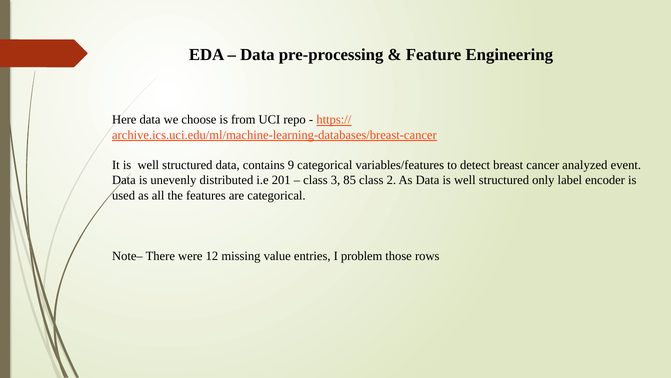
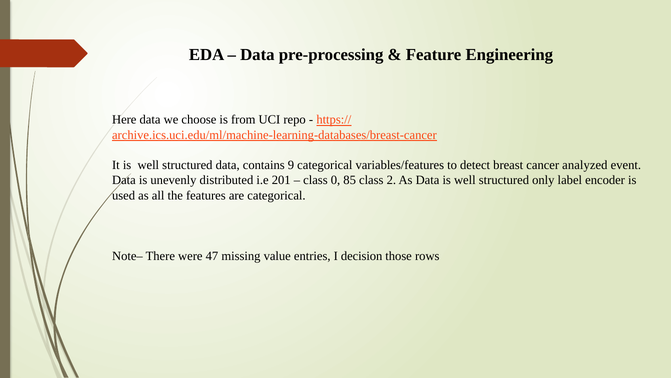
3: 3 -> 0
12: 12 -> 47
problem: problem -> decision
